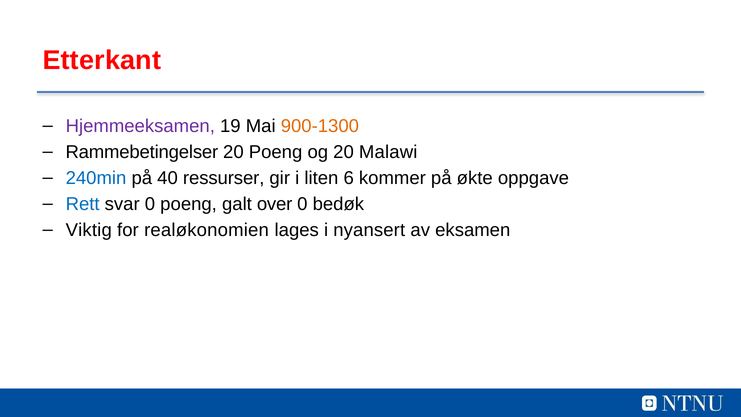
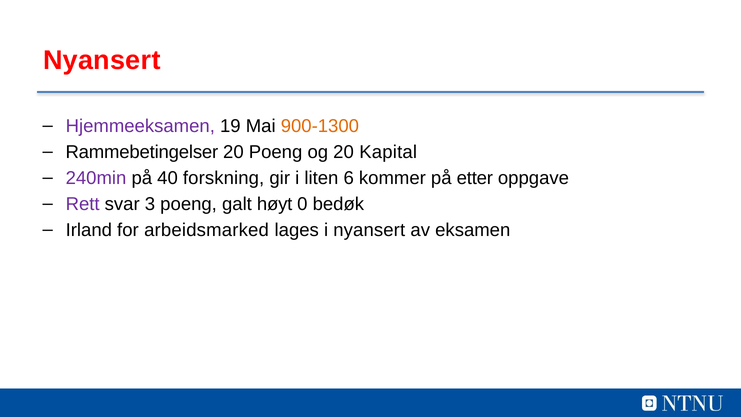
Etterkant at (102, 60): Etterkant -> Nyansert
Malawi: Malawi -> Kapital
240min colour: blue -> purple
ressurser: ressurser -> forskning
økte: økte -> etter
Rett colour: blue -> purple
svar 0: 0 -> 3
over: over -> høyt
Viktig: Viktig -> Irland
realøkonomien: realøkonomien -> arbeidsmarked
